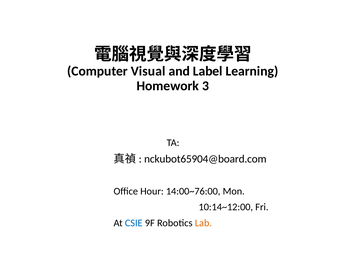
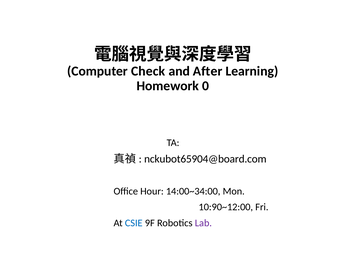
Visual: Visual -> Check
Label: Label -> After
3: 3 -> 0
14:00~76:00: 14:00~76:00 -> 14:00~34:00
10:14~12:00: 10:14~12:00 -> 10:90~12:00
Lab colour: orange -> purple
